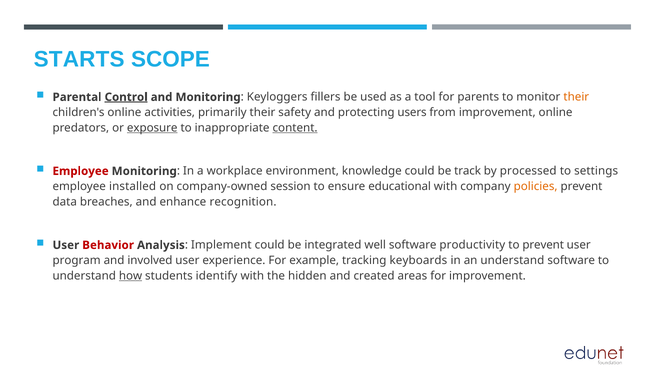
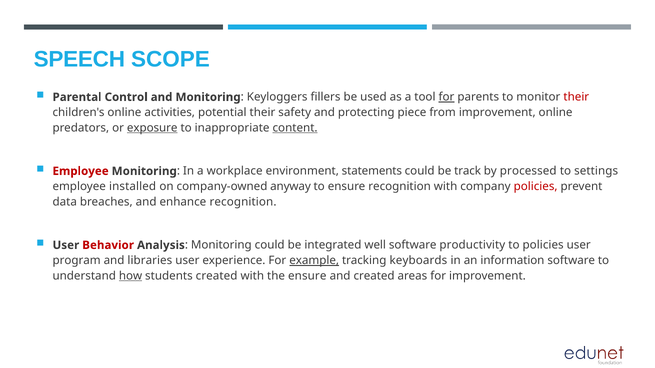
STARTS: STARTS -> SPEECH
Control underline: present -> none
for at (446, 97) underline: none -> present
their at (576, 97) colour: orange -> red
primarily: primarily -> potential
users: users -> piece
knowledge: knowledge -> statements
session: session -> anyway
ensure educational: educational -> recognition
policies at (536, 187) colour: orange -> red
Analysis Implement: Implement -> Monitoring
to prevent: prevent -> policies
involved: involved -> libraries
example underline: none -> present
an understand: understand -> information
students identify: identify -> created
the hidden: hidden -> ensure
